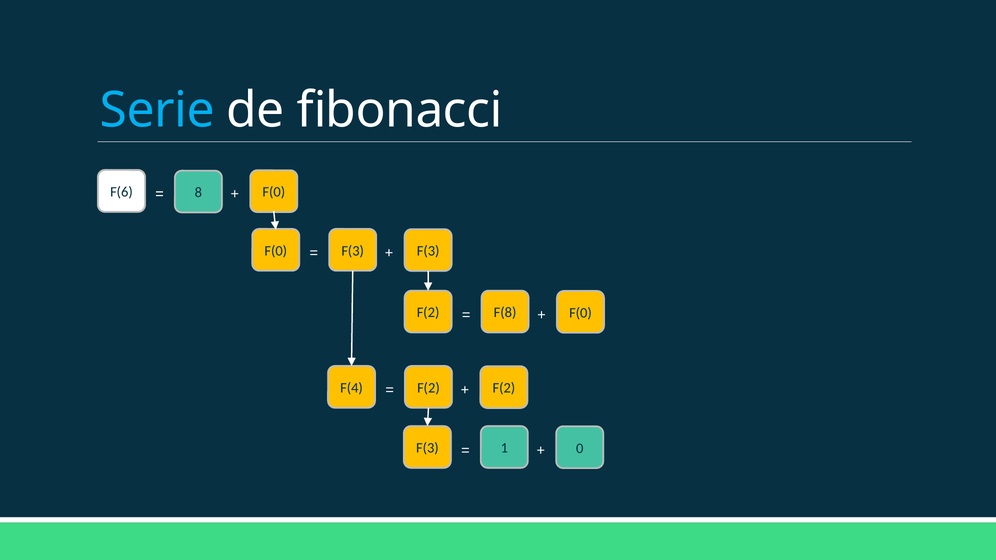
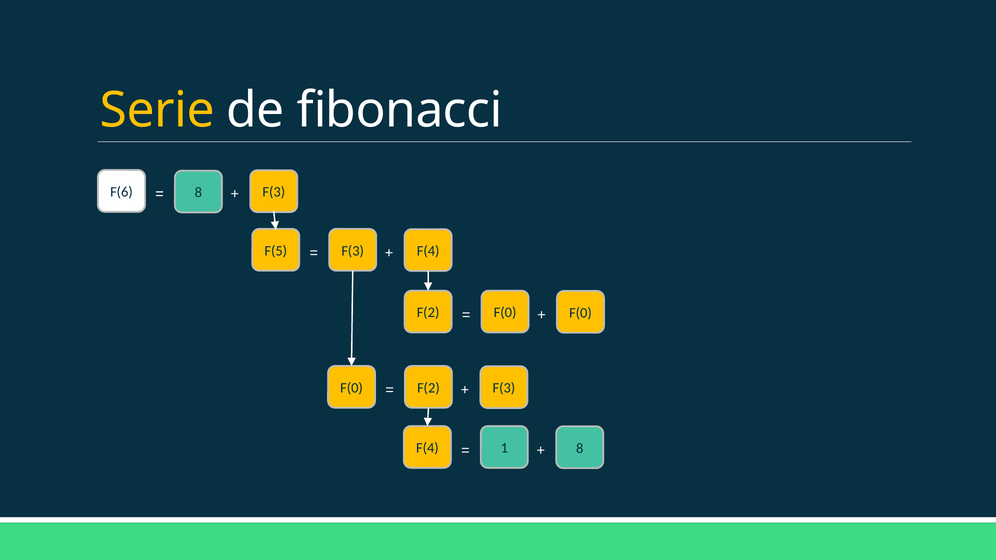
Serie colour: light blue -> yellow
F(0 at (274, 192): F(0 -> F(3
F(0 at (276, 251): F(0 -> F(5
F(3 F(3: F(3 -> F(4
F(2 F(8: F(8 -> F(0
F(4 at (352, 388): F(4 -> F(0
F(2 F(2: F(2 -> F(3
F(3 at (427, 448): F(3 -> F(4
1 0: 0 -> 8
